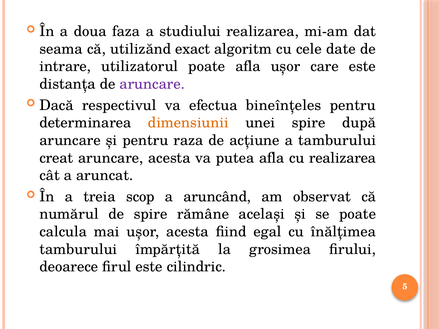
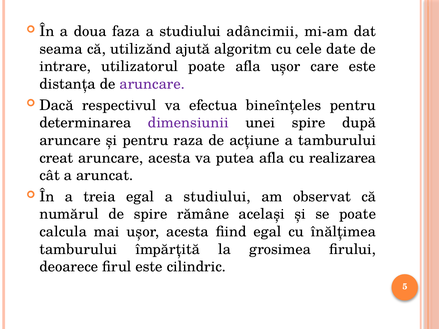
studiului realizarea: realizarea -> adâncimii
exact: exact -> ajută
dimensiunii colour: orange -> purple
treia scop: scop -> egal
aruncând at (217, 197): aruncând -> studiului
